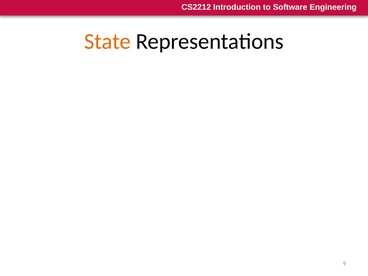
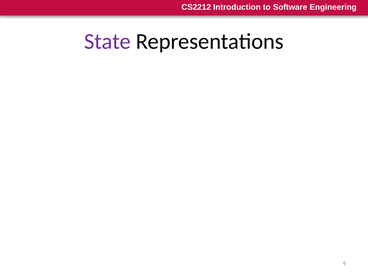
State at (107, 41) colour: orange -> purple
